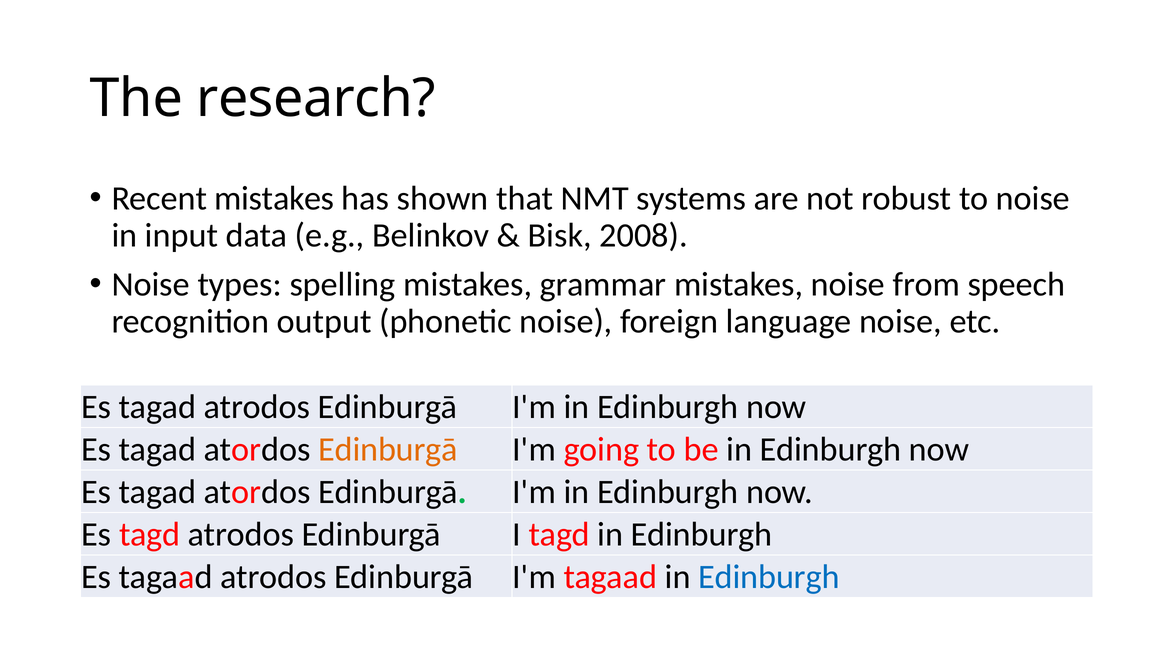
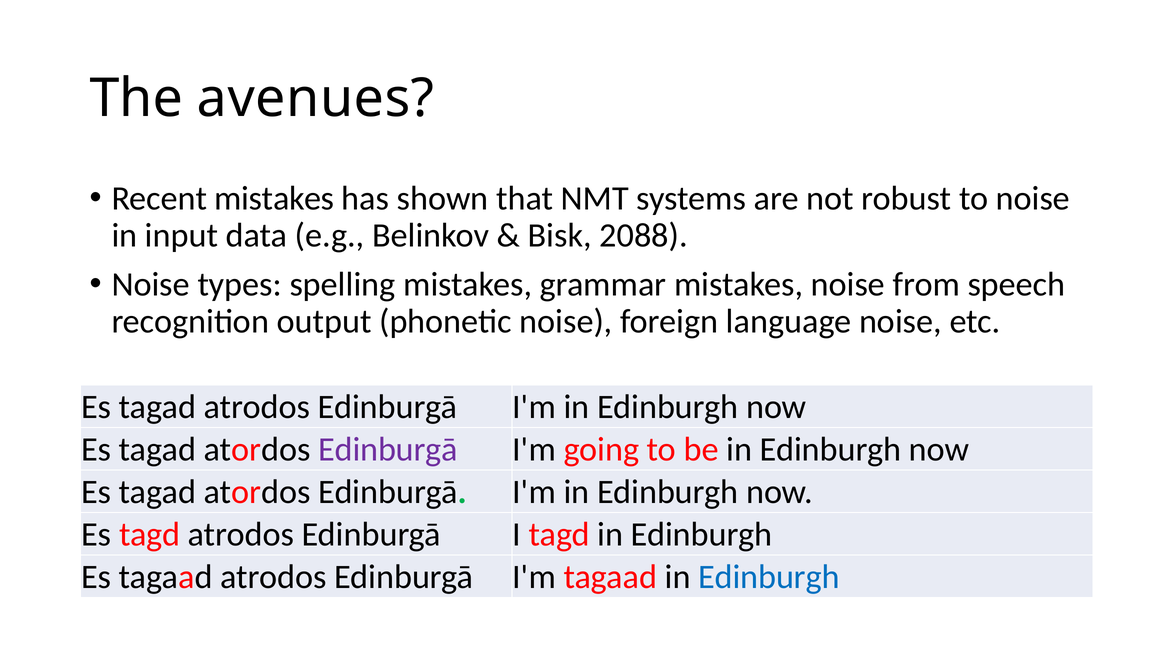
research: research -> avenues
2008: 2008 -> 2088
Edinburgā at (388, 450) colour: orange -> purple
